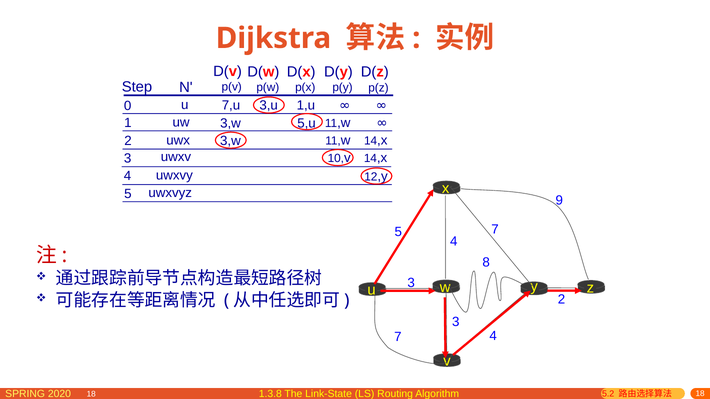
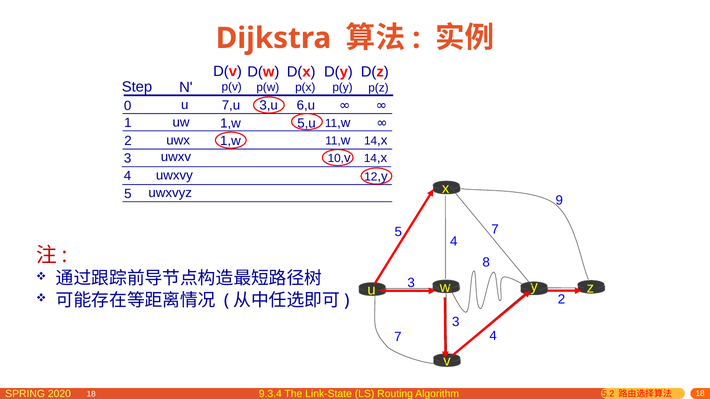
1,u: 1,u -> 6,u
3,w at (231, 123): 3,w -> 1,w
3,w at (230, 141): 3,w -> 1,w
1.3.8: 1.3.8 -> 9.3.4
